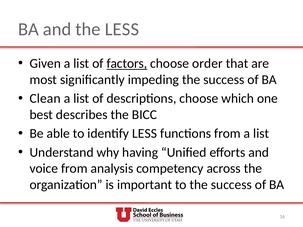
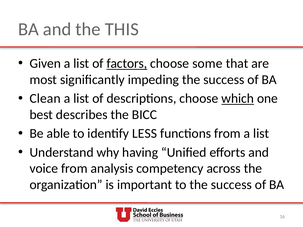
the LESS: LESS -> THIS
order: order -> some
which underline: none -> present
